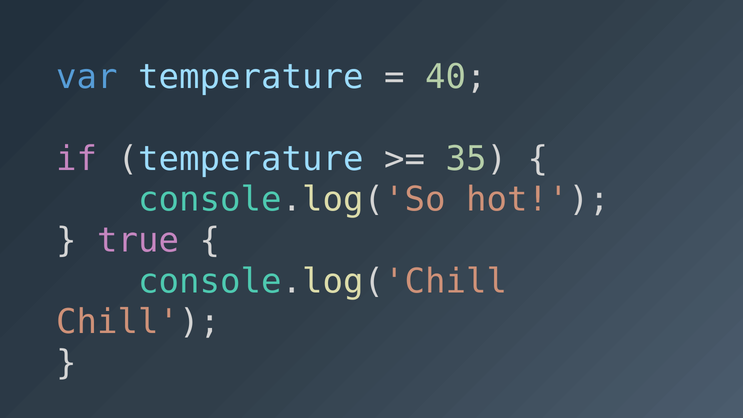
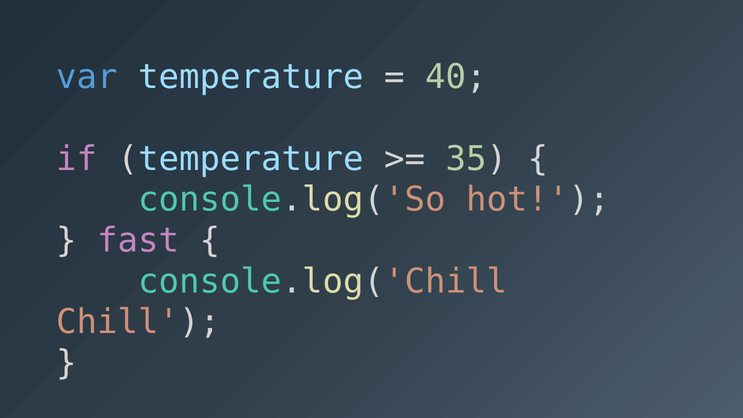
true: true -> fast
